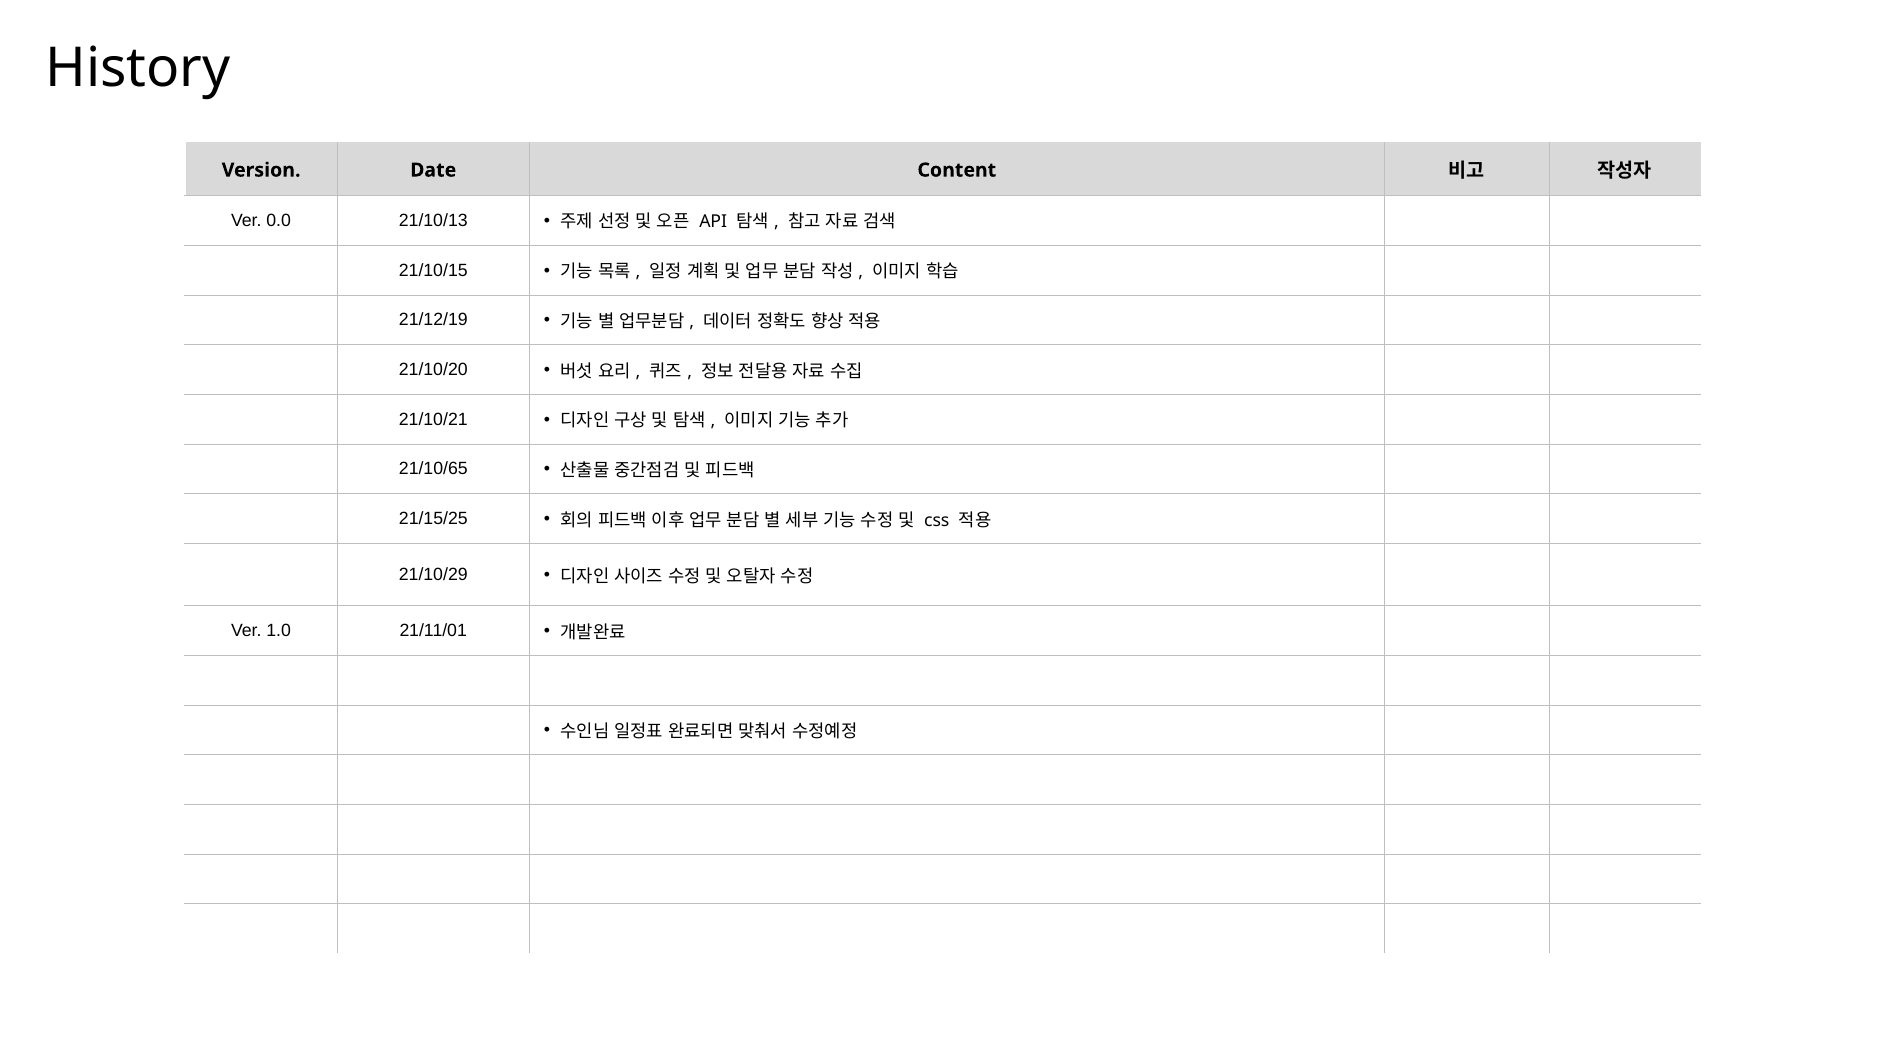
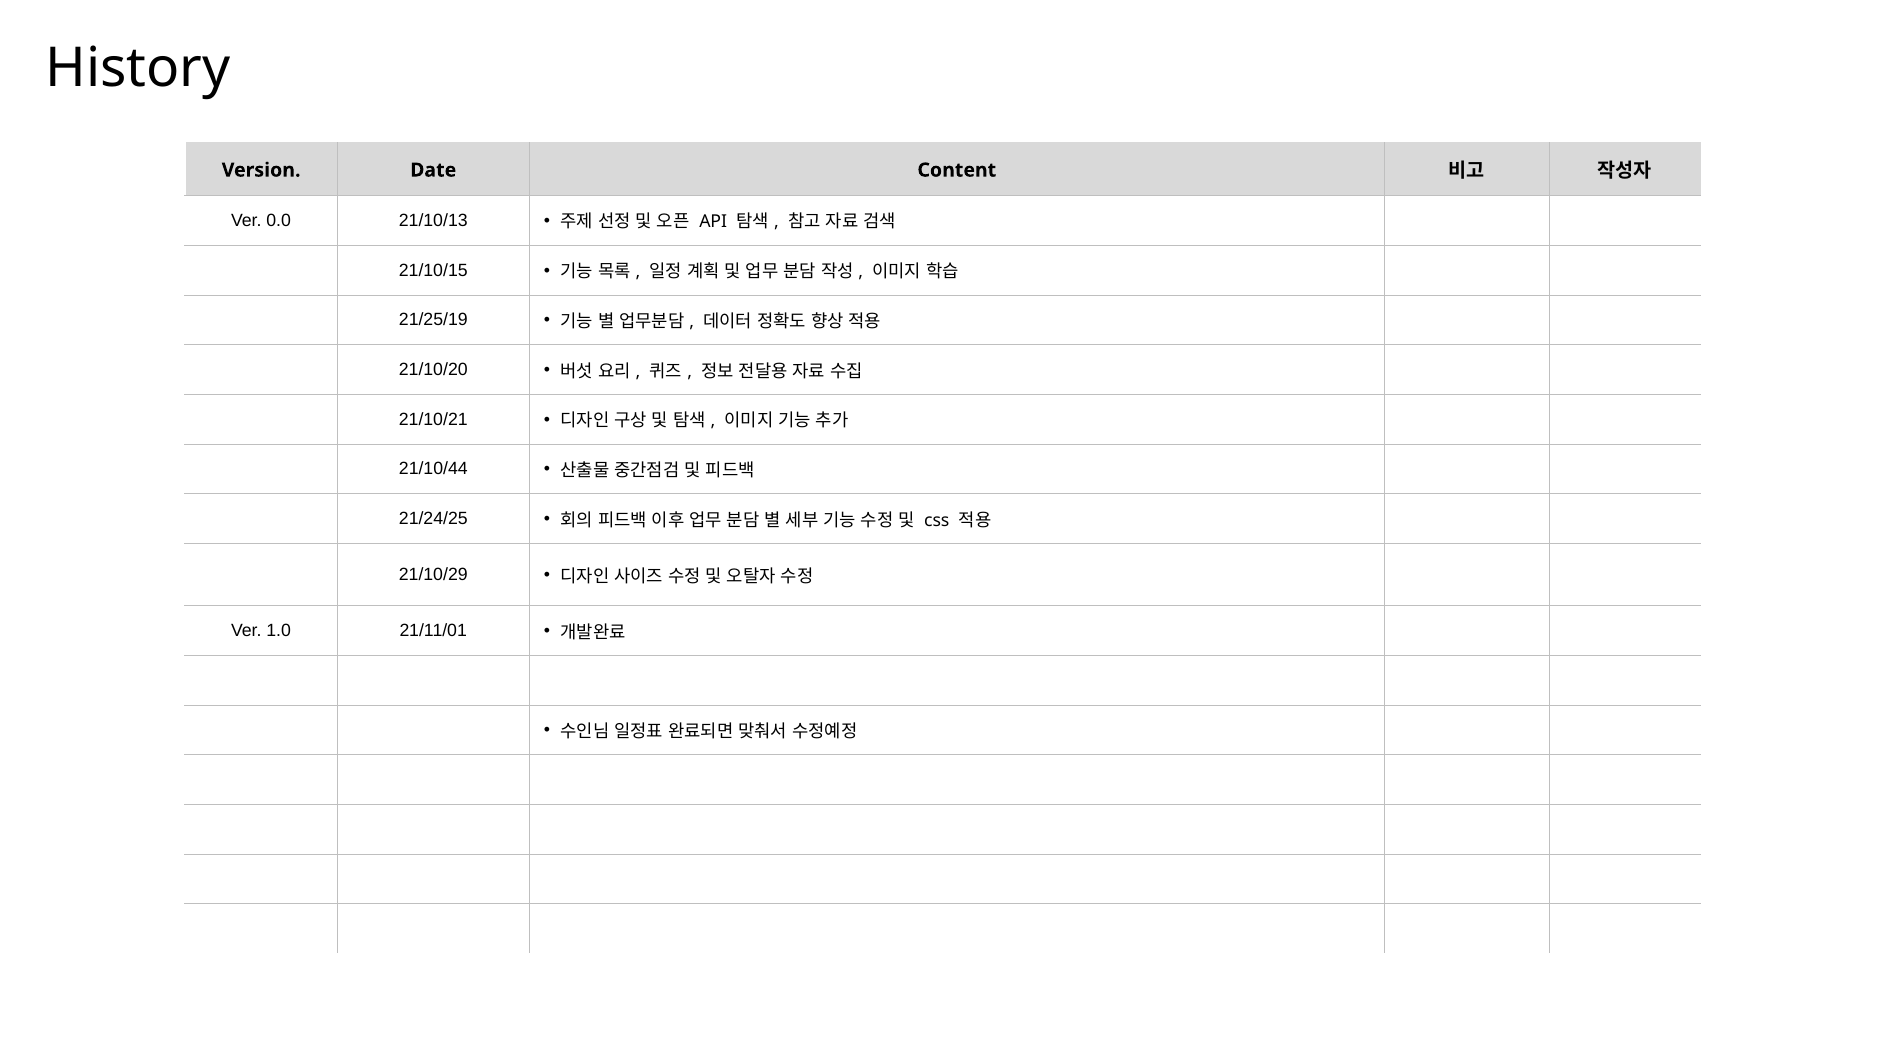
21/12/19: 21/12/19 -> 21/25/19
21/10/65: 21/10/65 -> 21/10/44
21/15/25: 21/15/25 -> 21/24/25
